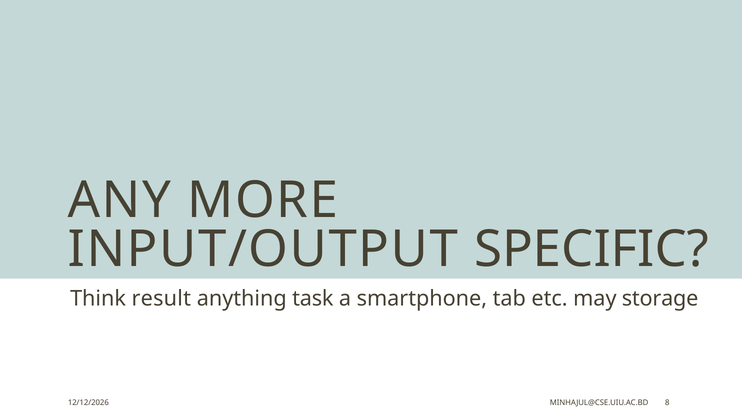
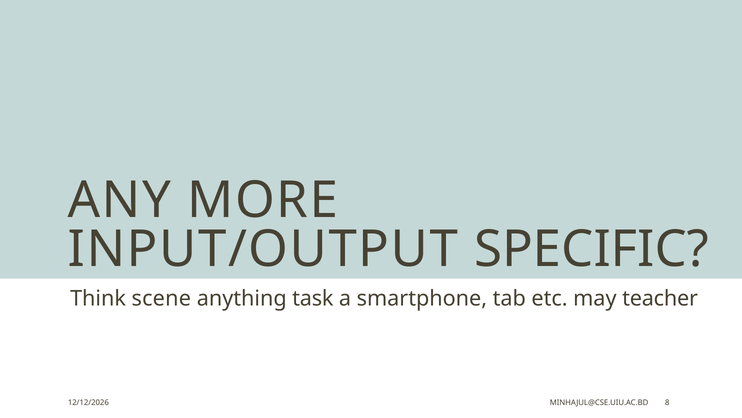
result: result -> scene
storage: storage -> teacher
